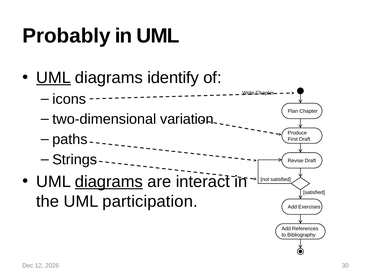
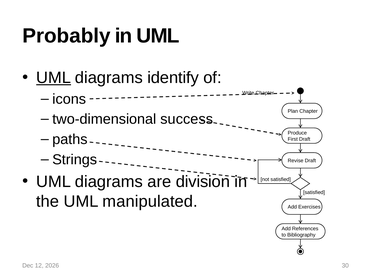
variation: variation -> success
diagrams at (109, 182) underline: present -> none
interact: interact -> division
participation: participation -> manipulated
